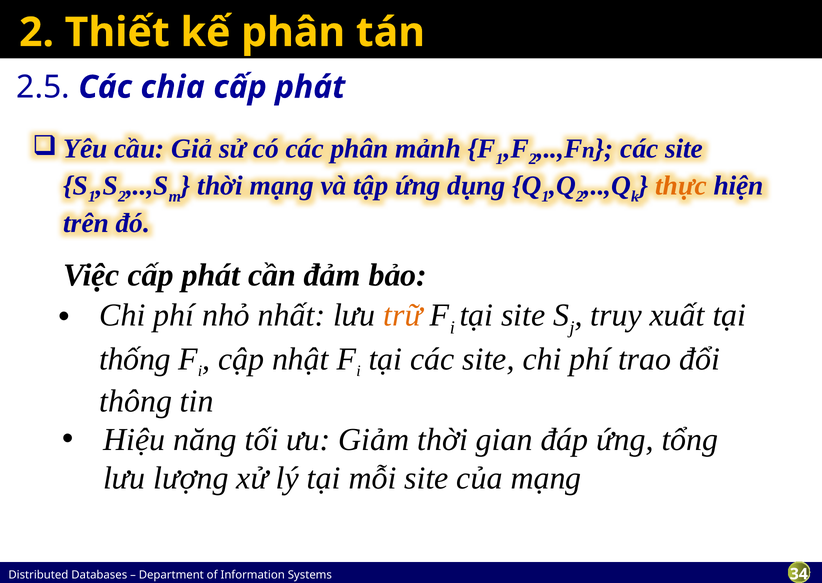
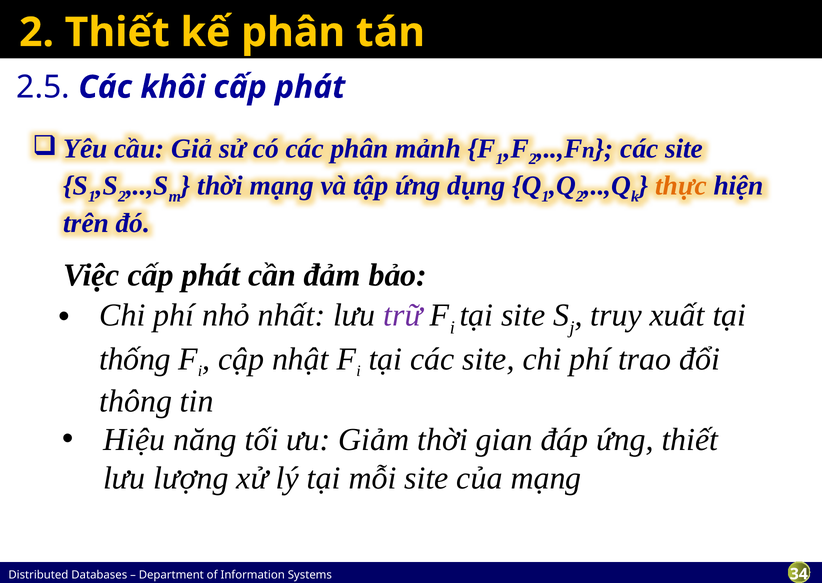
chia: chia -> khôi
trữ colour: orange -> purple
ứng tổng: tổng -> thiết
